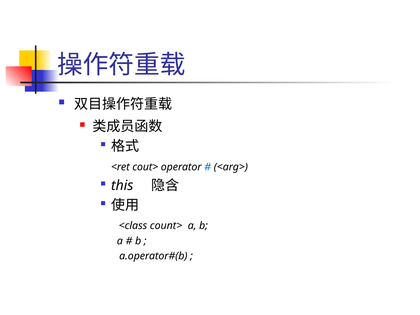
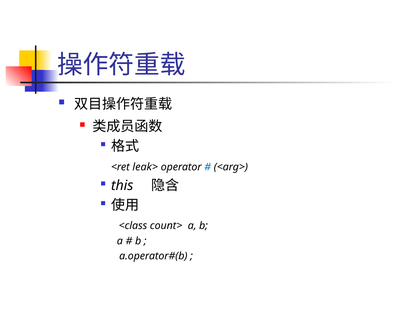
cout>: cout> -> leak>
